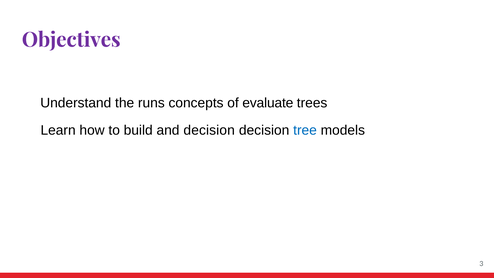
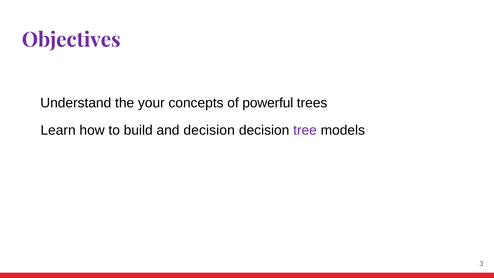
runs: runs -> your
evaluate: evaluate -> powerful
tree colour: blue -> purple
